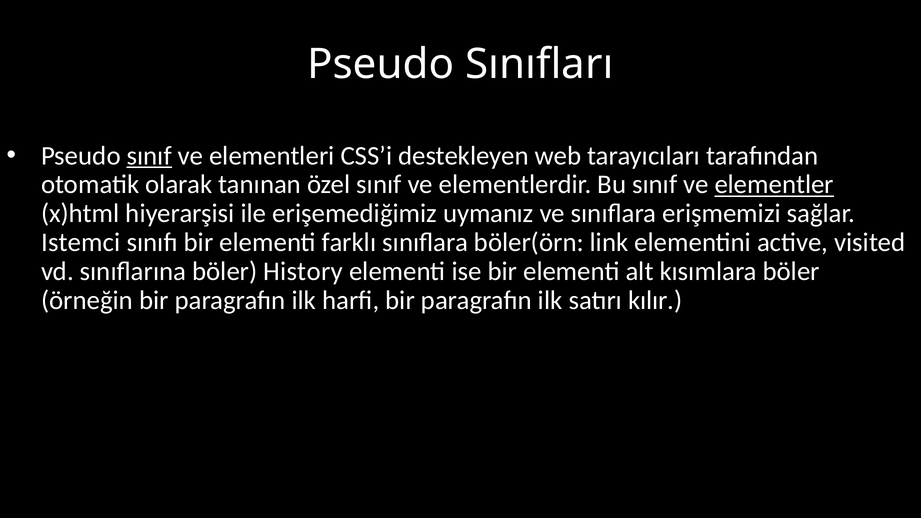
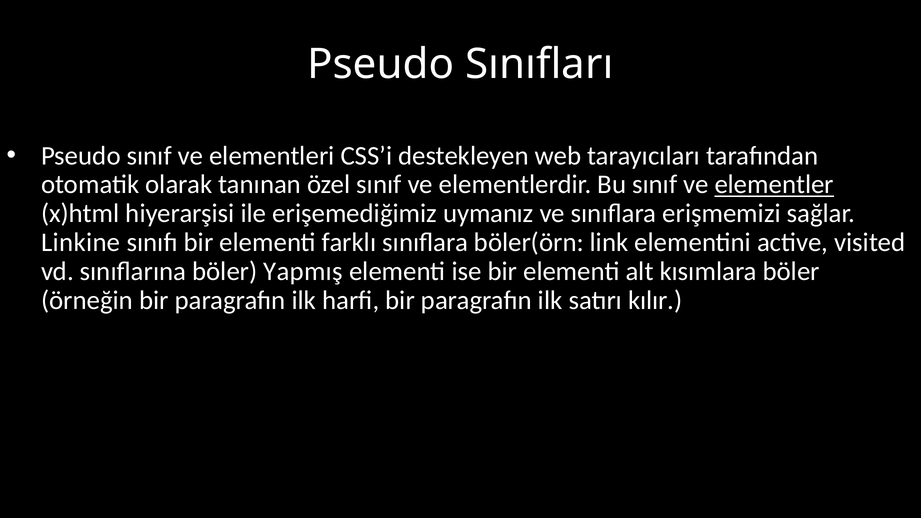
sınıf at (149, 156) underline: present -> none
Istemci: Istemci -> Linkine
History: History -> Yapmış
